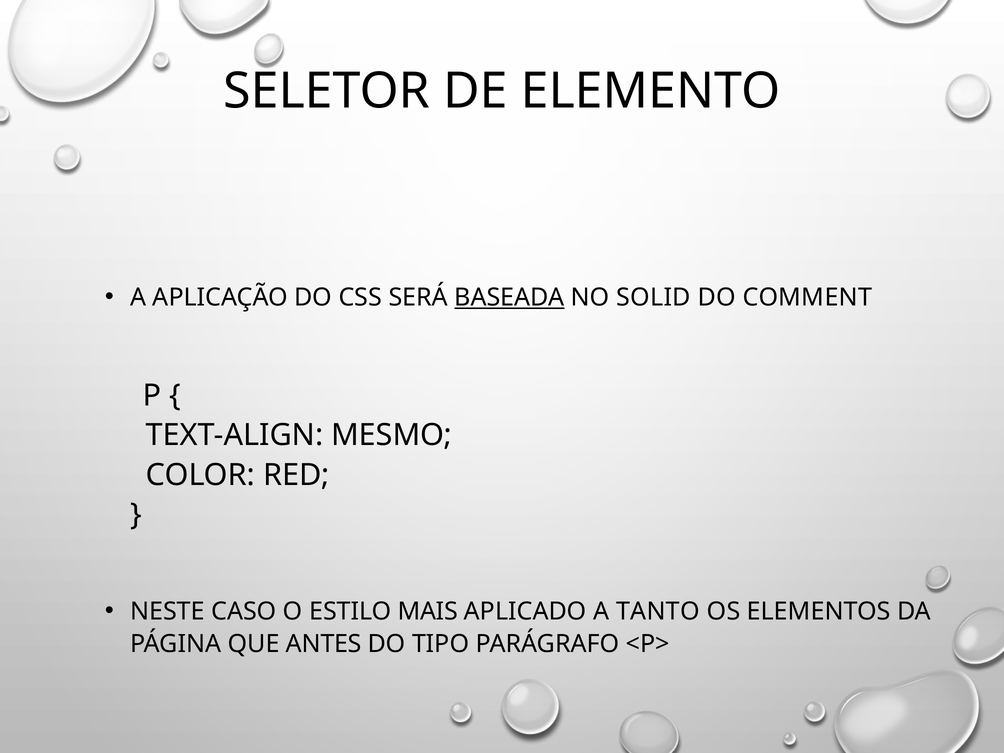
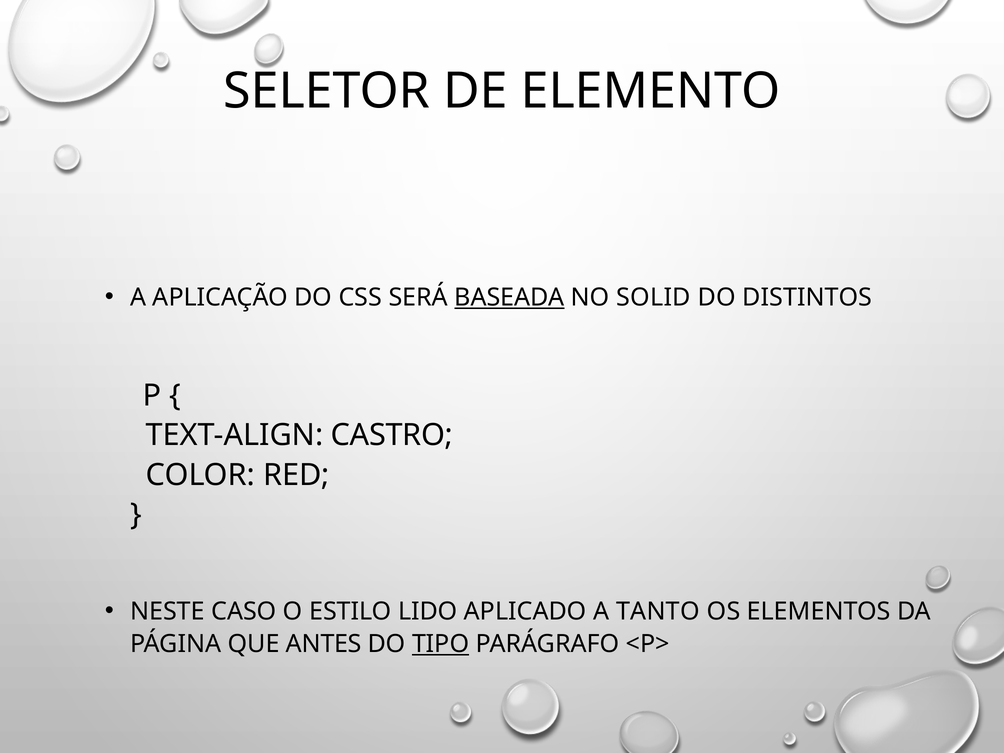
COMMENT: COMMENT -> DISTINTOS
MESMO: MESMO -> CASTRO
MAIS: MAIS -> LIDO
TIPO underline: none -> present
